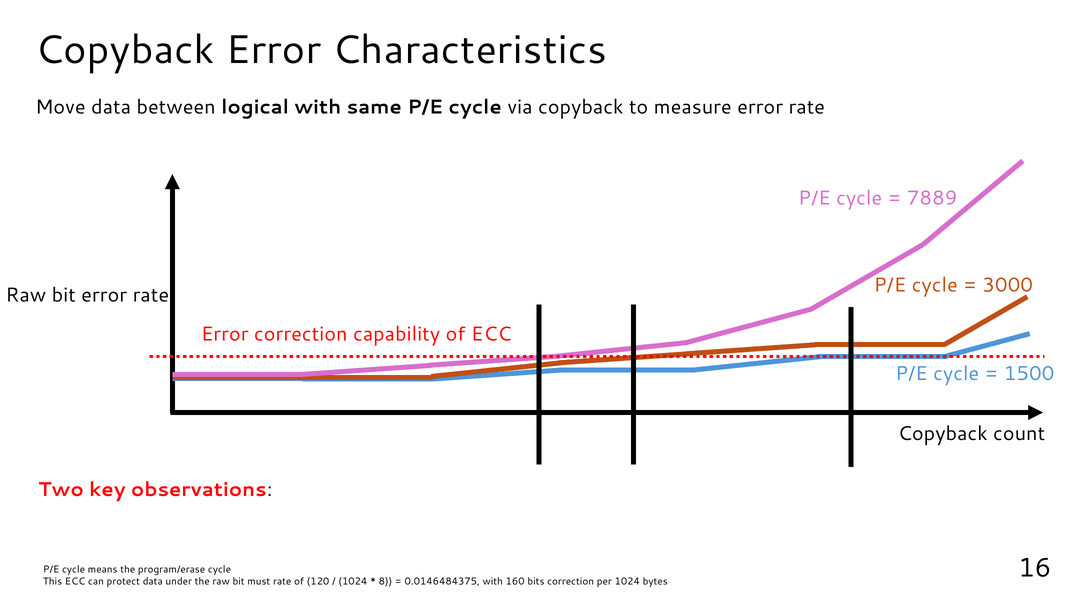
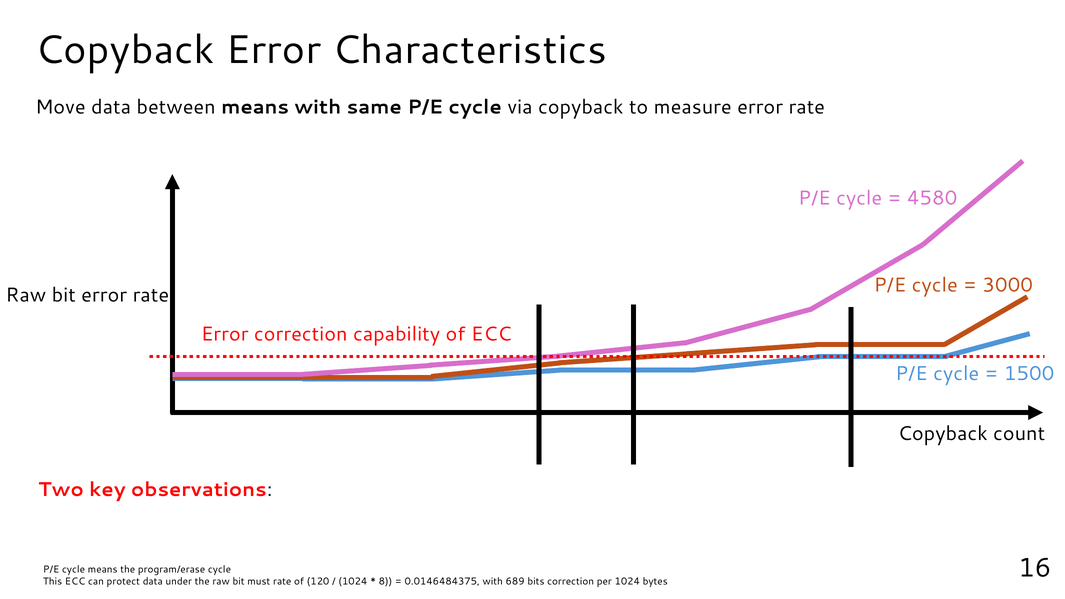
between logical: logical -> means
7889: 7889 -> 4580
160: 160 -> 689
